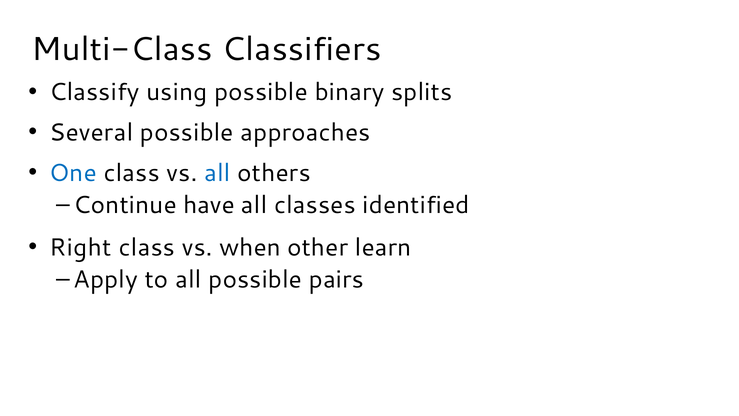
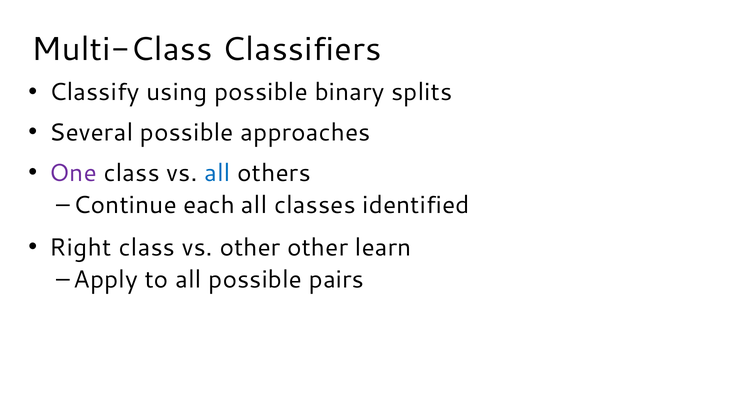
One colour: blue -> purple
have: have -> each
vs when: when -> other
